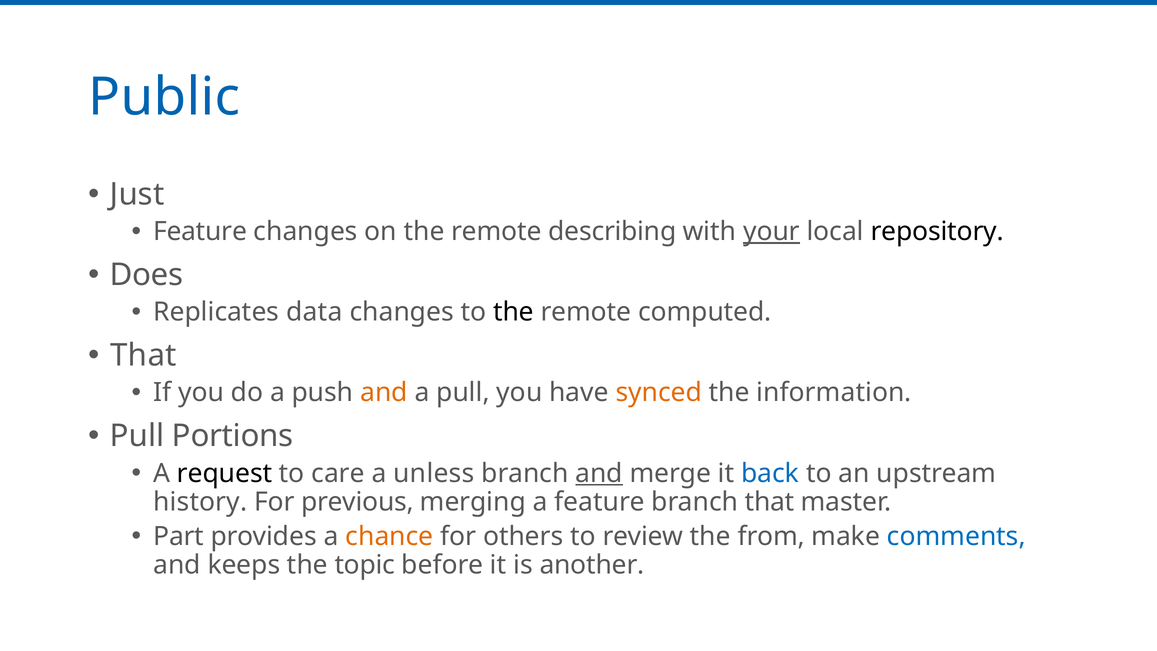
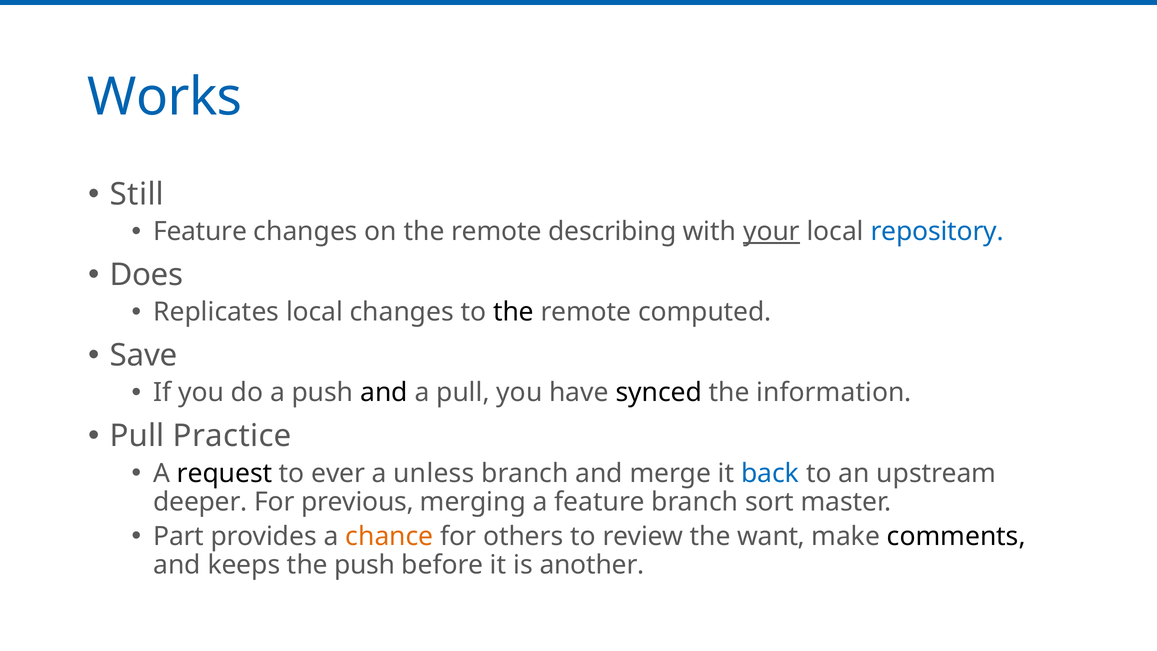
Public: Public -> Works
Just: Just -> Still
repository colour: black -> blue
Replicates data: data -> local
That at (143, 355): That -> Save
and at (384, 393) colour: orange -> black
synced colour: orange -> black
Portions: Portions -> Practice
care: care -> ever
and at (599, 473) underline: present -> none
history: history -> deeper
branch that: that -> sort
from: from -> want
comments colour: blue -> black
the topic: topic -> push
